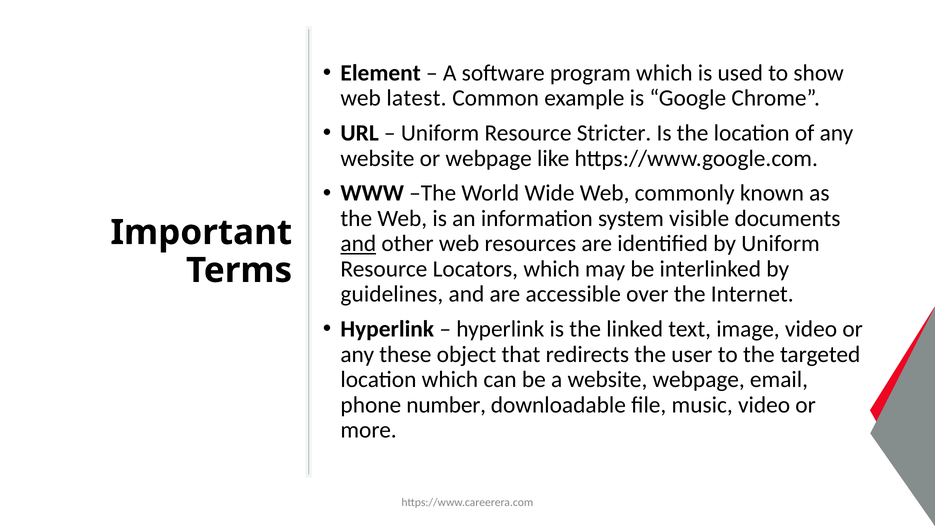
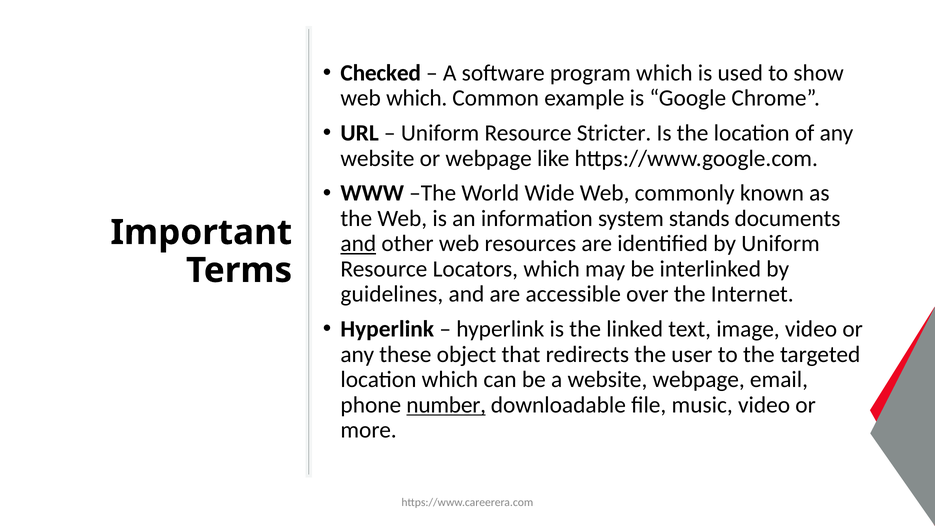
Element: Element -> Checked
web latest: latest -> which
visible: visible -> stands
number underline: none -> present
